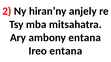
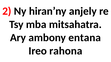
Ireo entana: entana -> rahona
